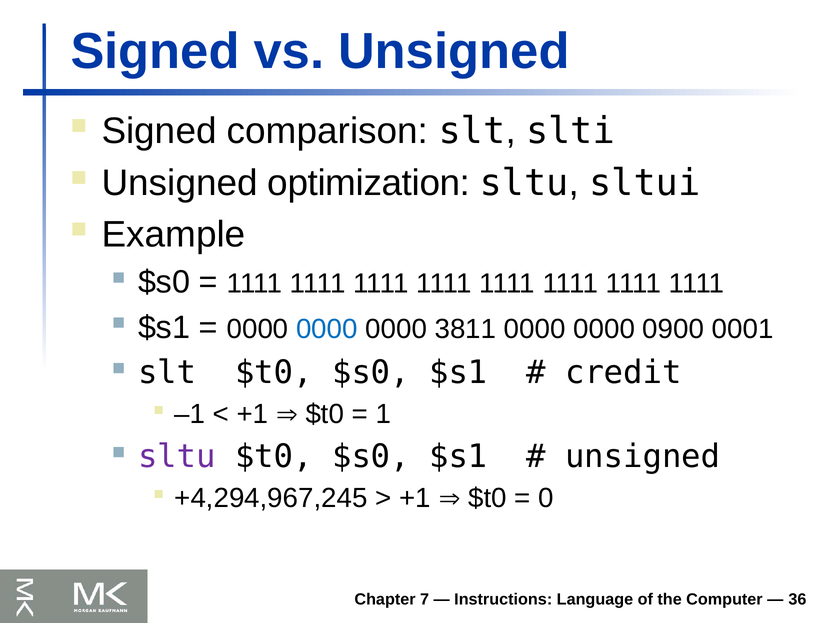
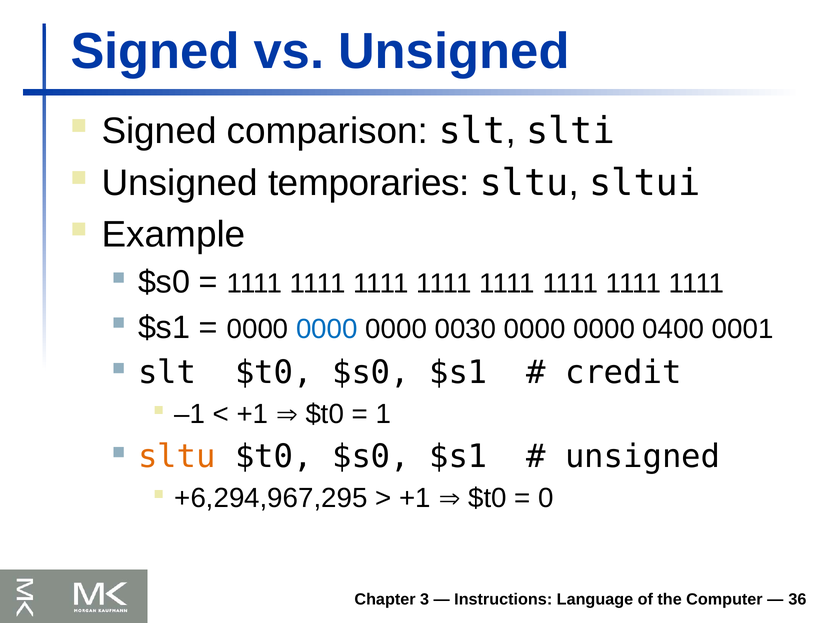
optimization: optimization -> temporaries
3811: 3811 -> 0030
0900: 0900 -> 0400
sltu at (177, 457) colour: purple -> orange
+4,294,967,245: +4,294,967,245 -> +6,294,967,295
7: 7 -> 3
